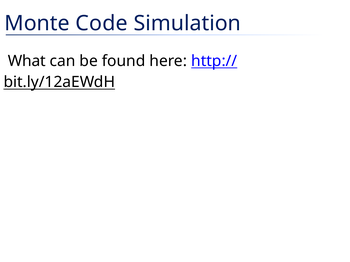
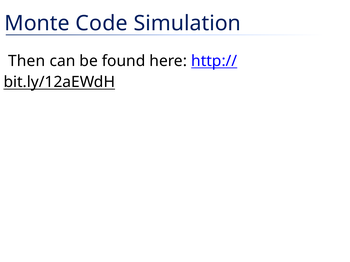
What: What -> Then
